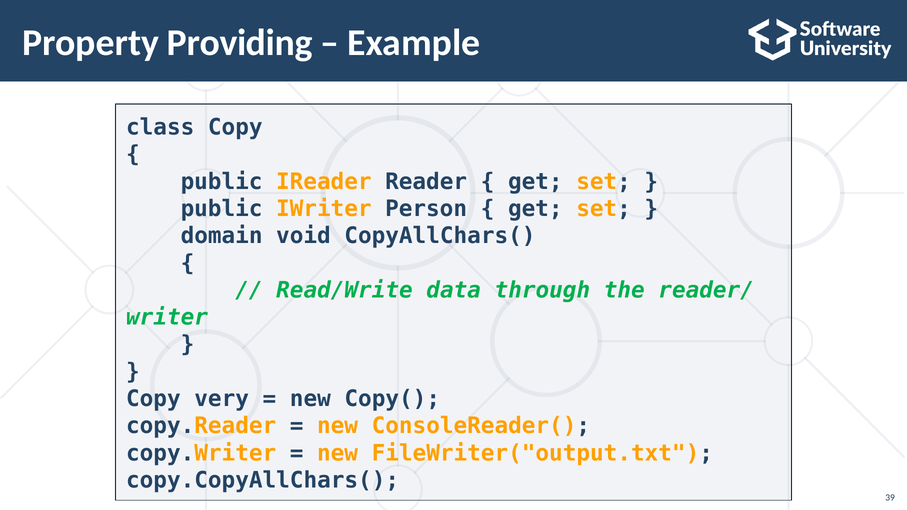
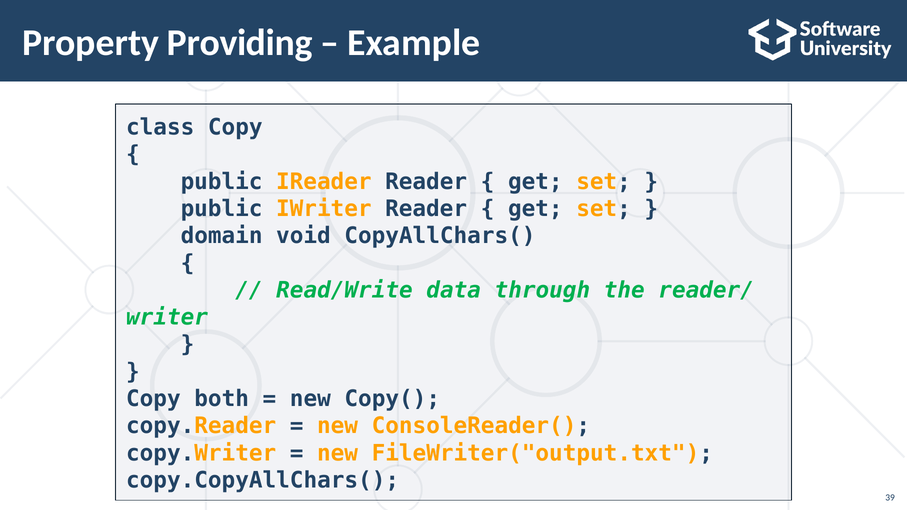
IWriter Person: Person -> Reader
very: very -> both
